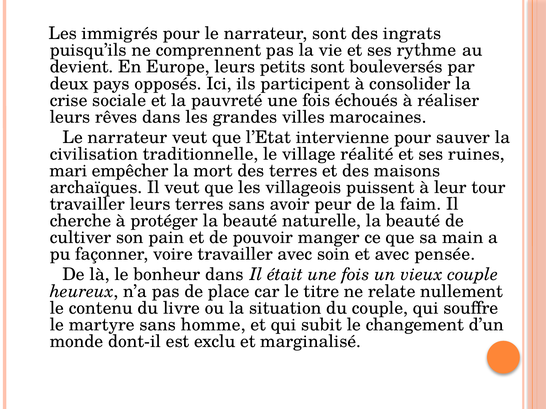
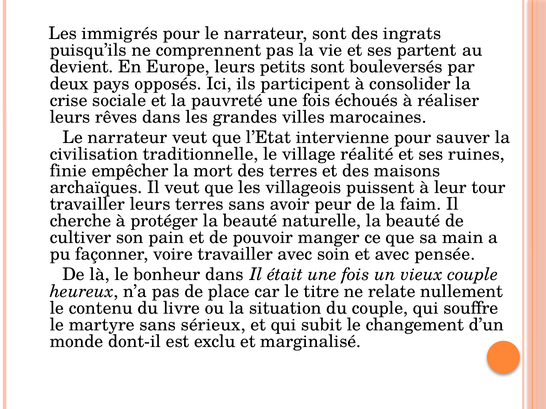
rythme: rythme -> partent
mari: mari -> finie
homme: homme -> sérieux
